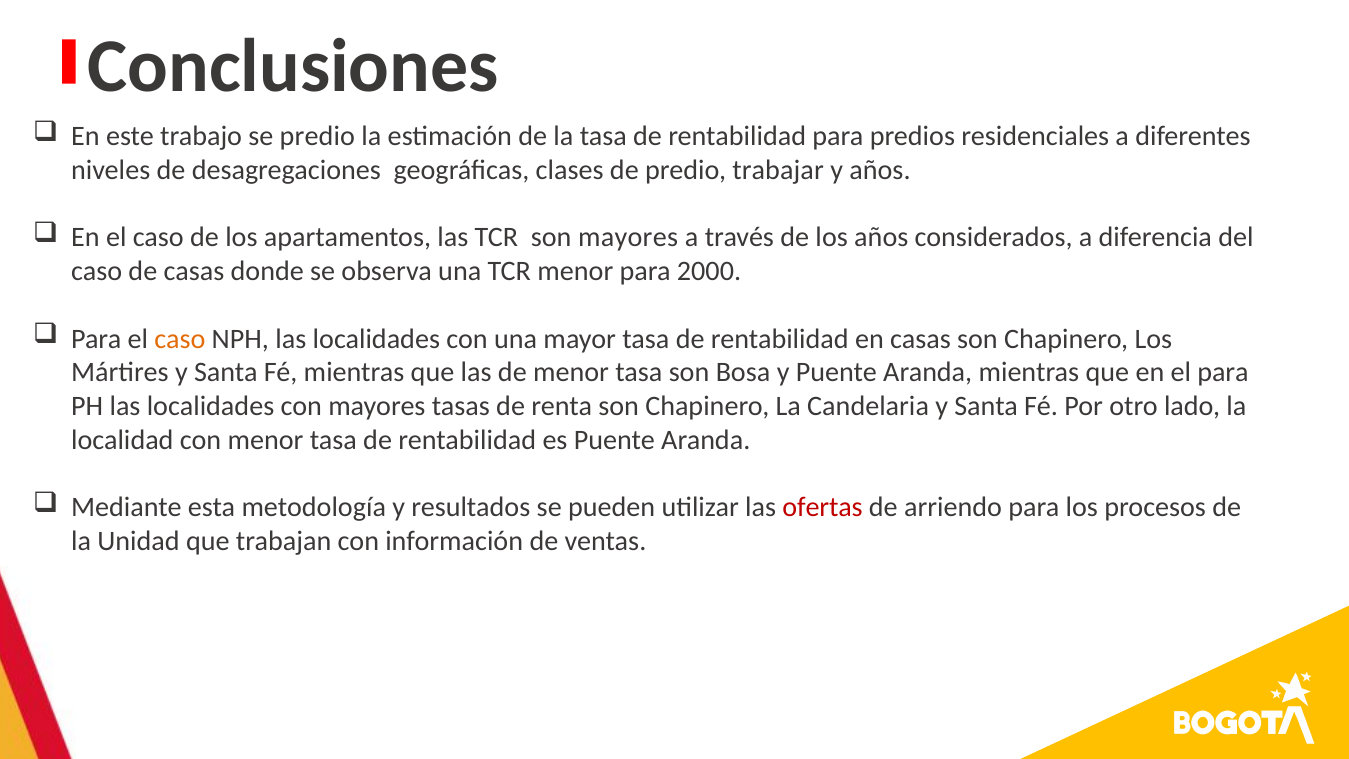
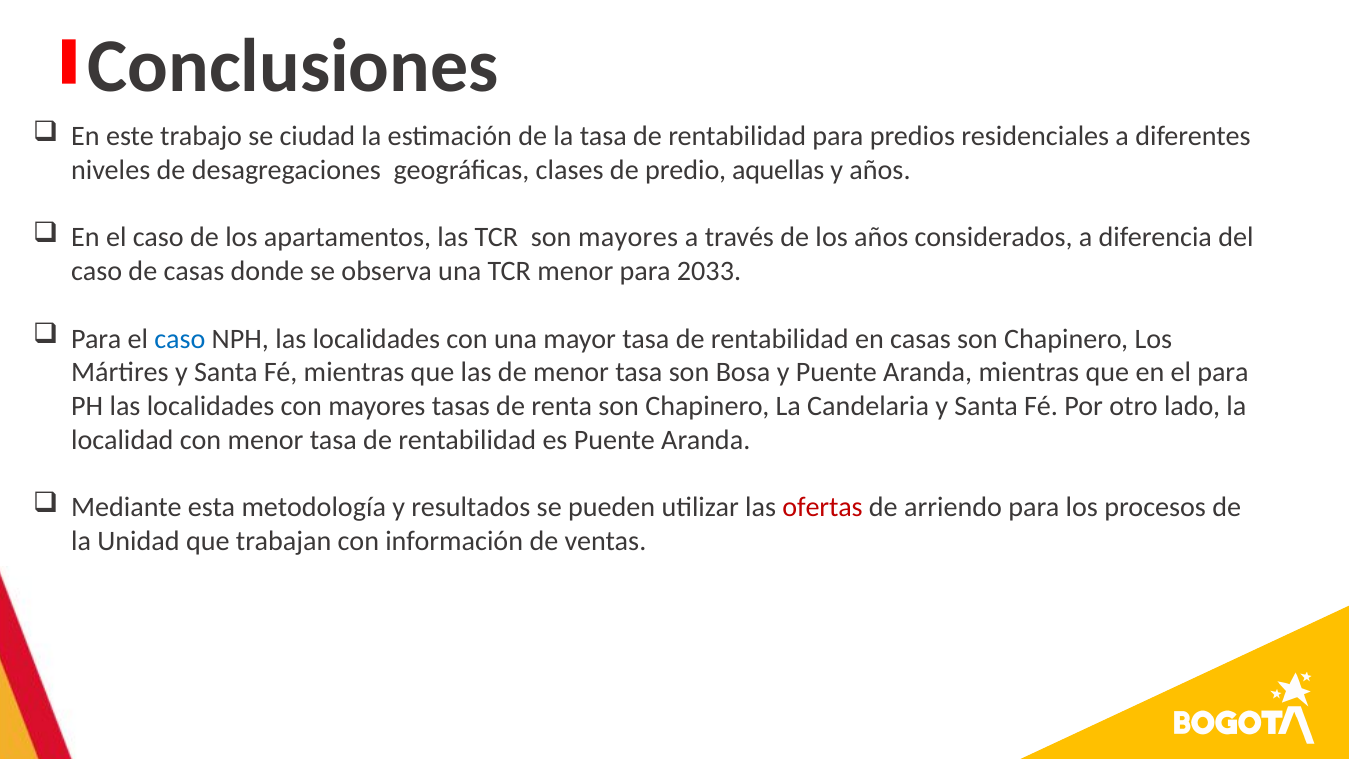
se predio: predio -> ciudad
trabajar: trabajar -> aquellas
2000: 2000 -> 2033
caso at (180, 339) colour: orange -> blue
